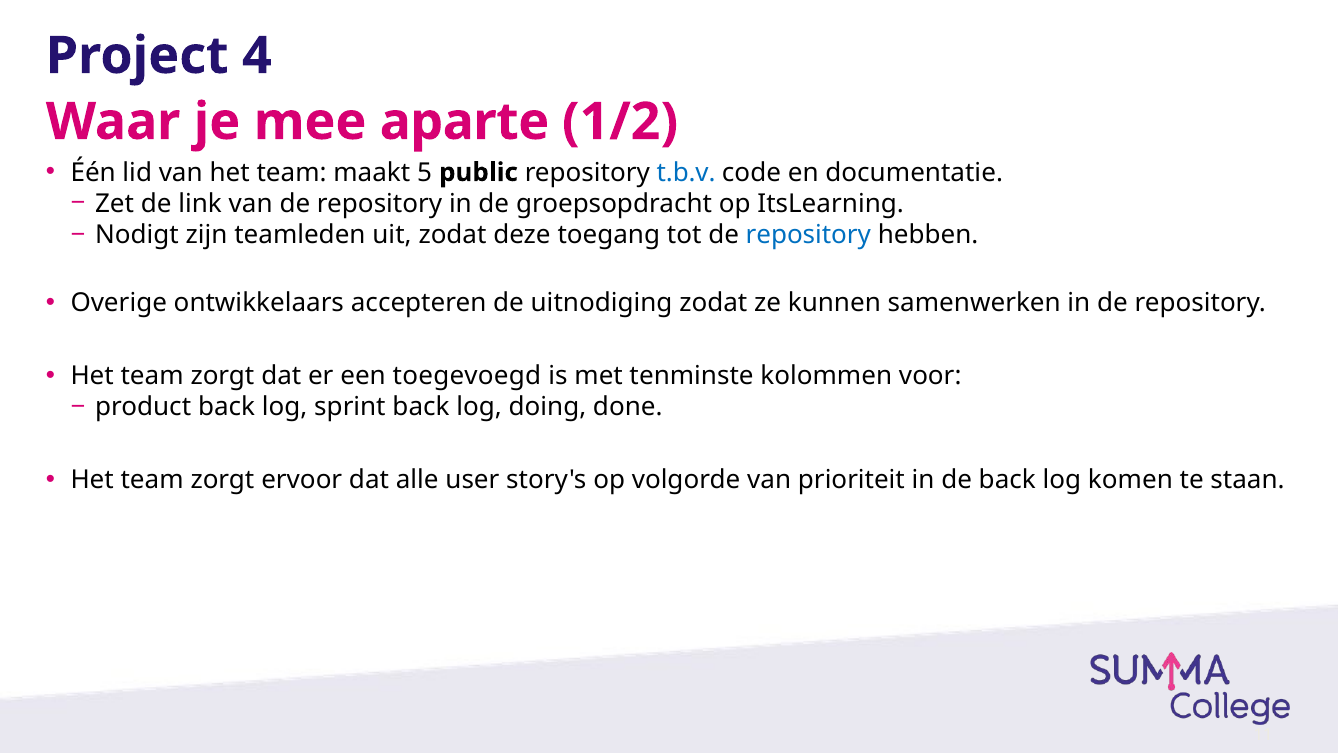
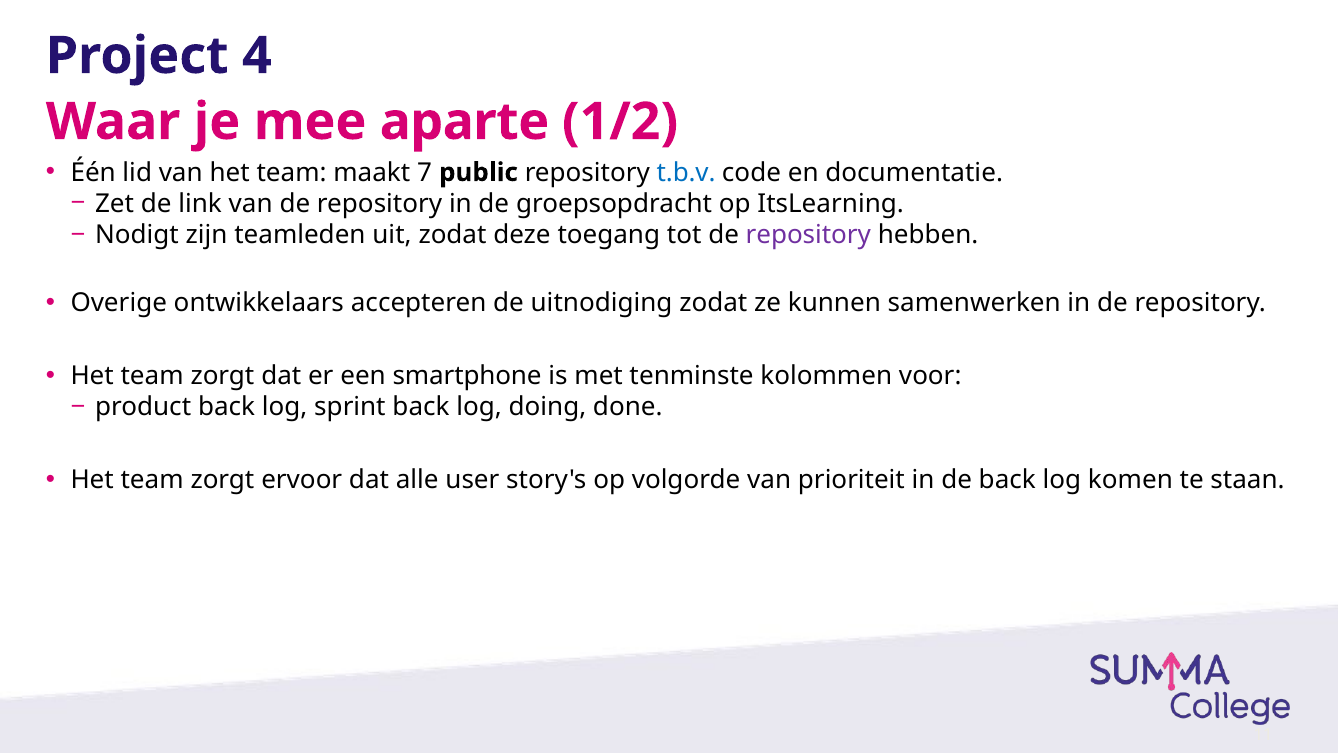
5: 5 -> 7
repository at (808, 235) colour: blue -> purple
toegevoegd: toegevoegd -> smartphone
